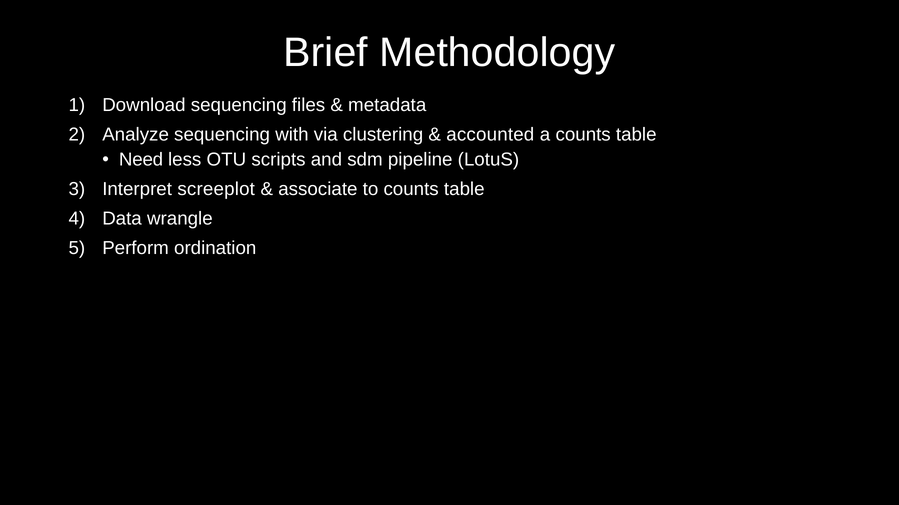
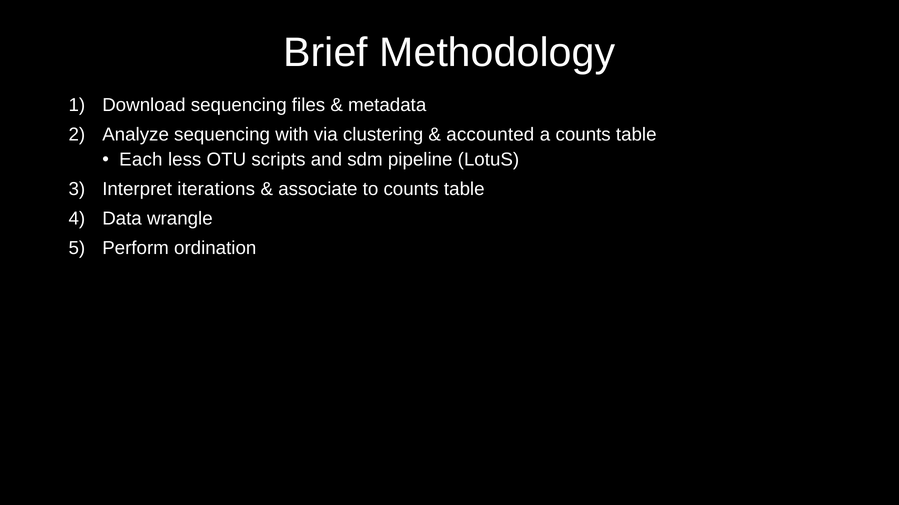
Need: Need -> Each
screeplot: screeplot -> iterations
